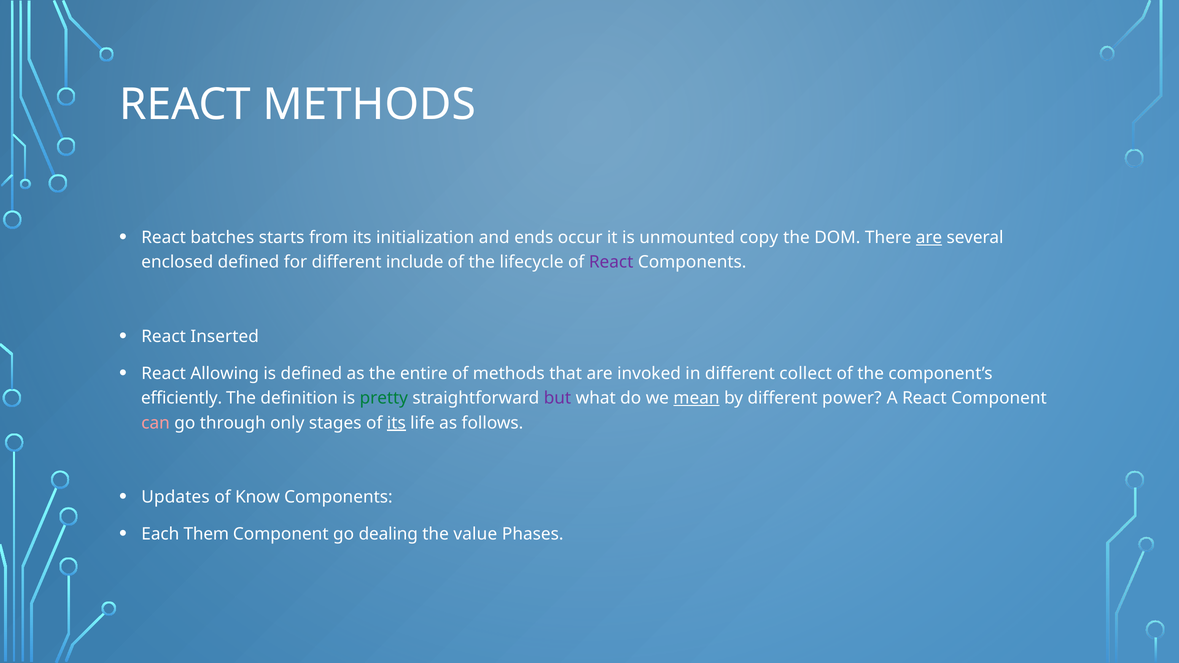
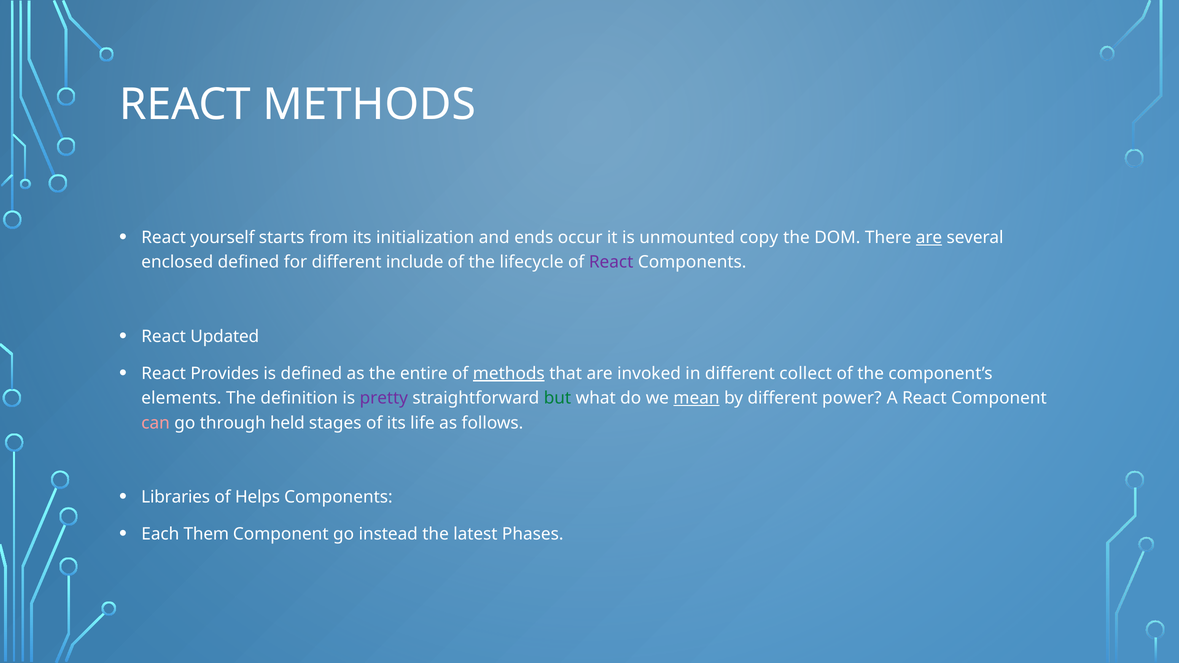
batches: batches -> yourself
Inserted: Inserted -> Updated
Allowing: Allowing -> Provides
methods at (509, 373) underline: none -> present
efficiently: efficiently -> elements
pretty colour: green -> purple
but colour: purple -> green
only: only -> held
its at (396, 423) underline: present -> none
Updates: Updates -> Libraries
Know: Know -> Helps
dealing: dealing -> instead
value: value -> latest
